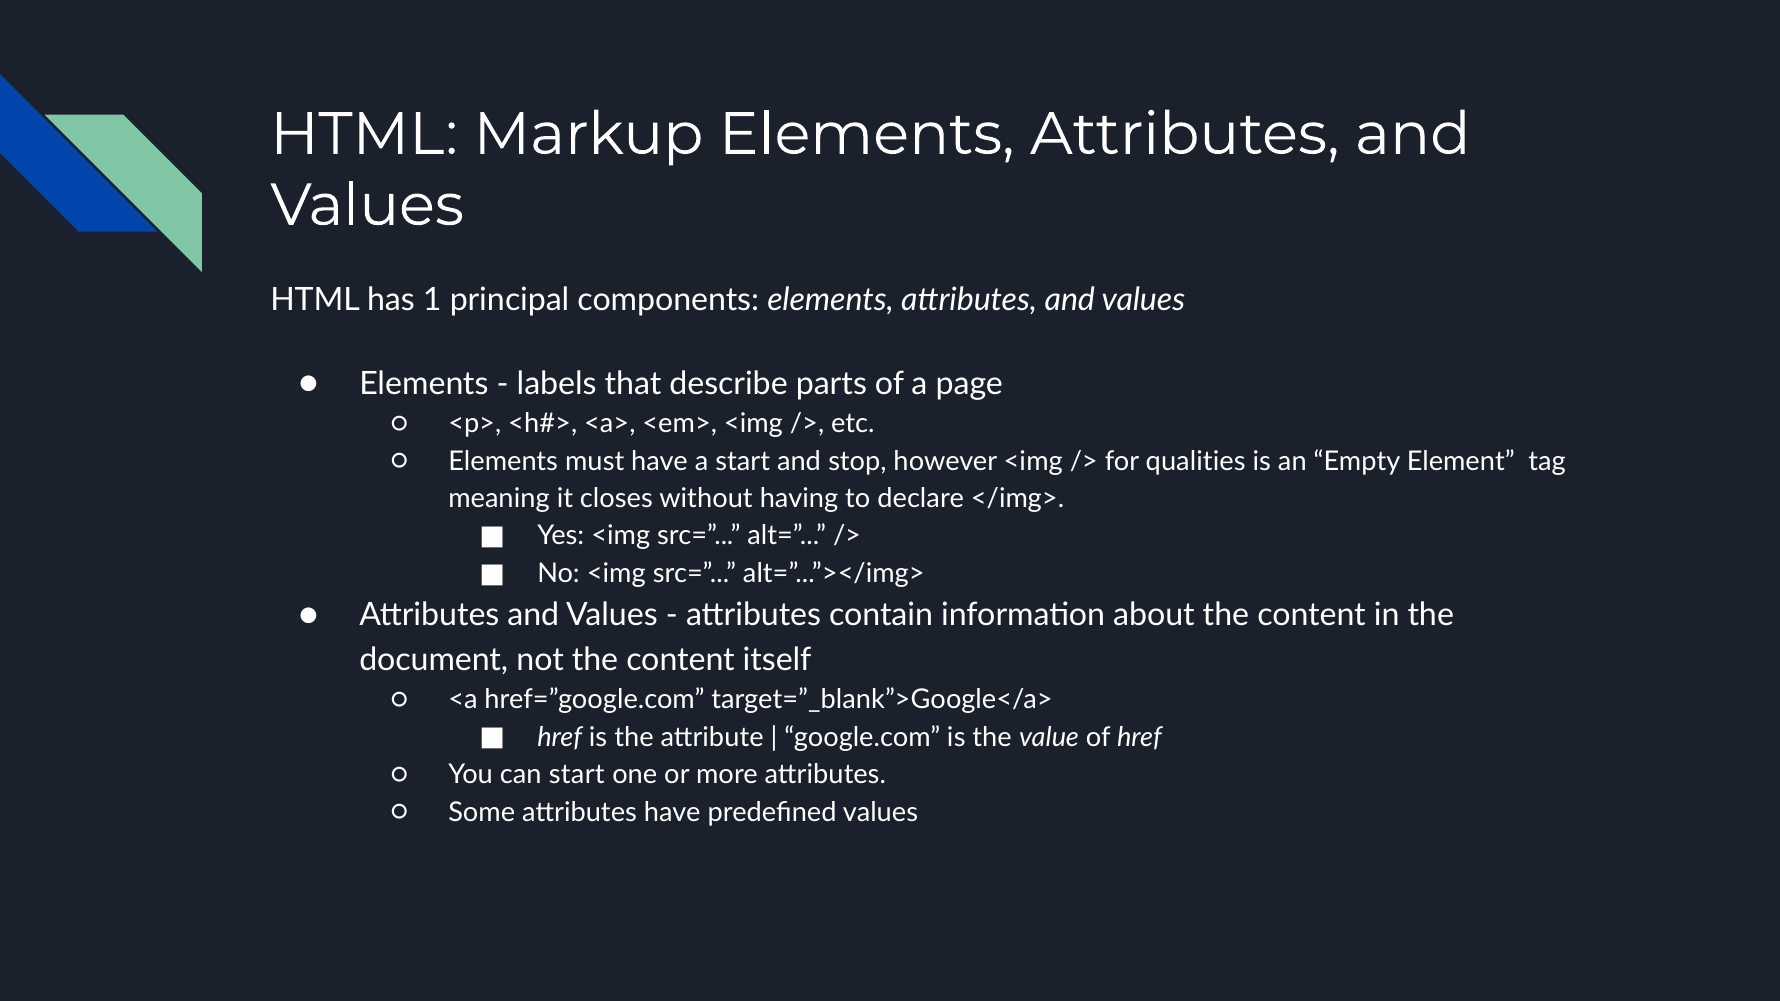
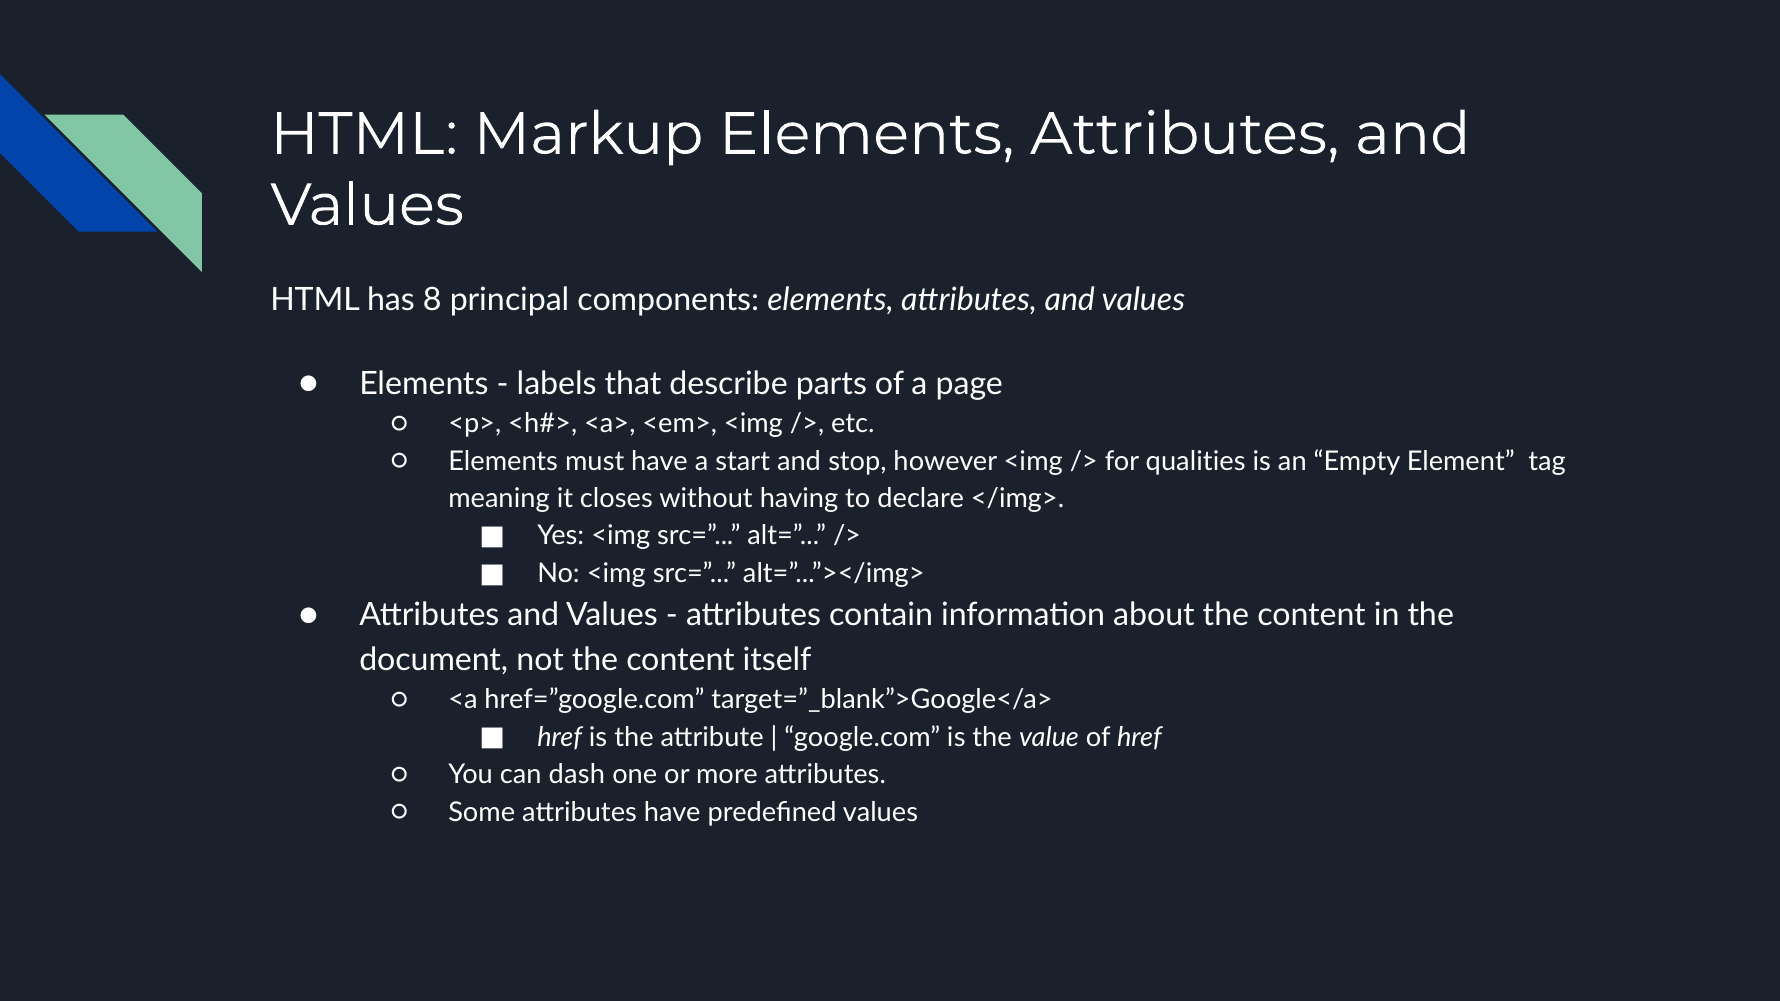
1: 1 -> 8
can start: start -> dash
